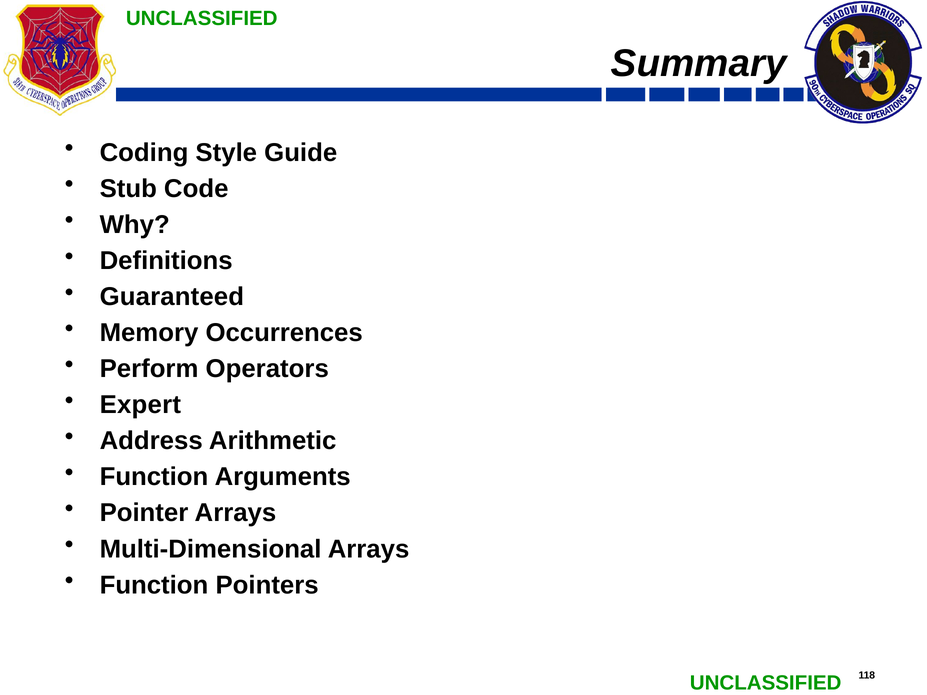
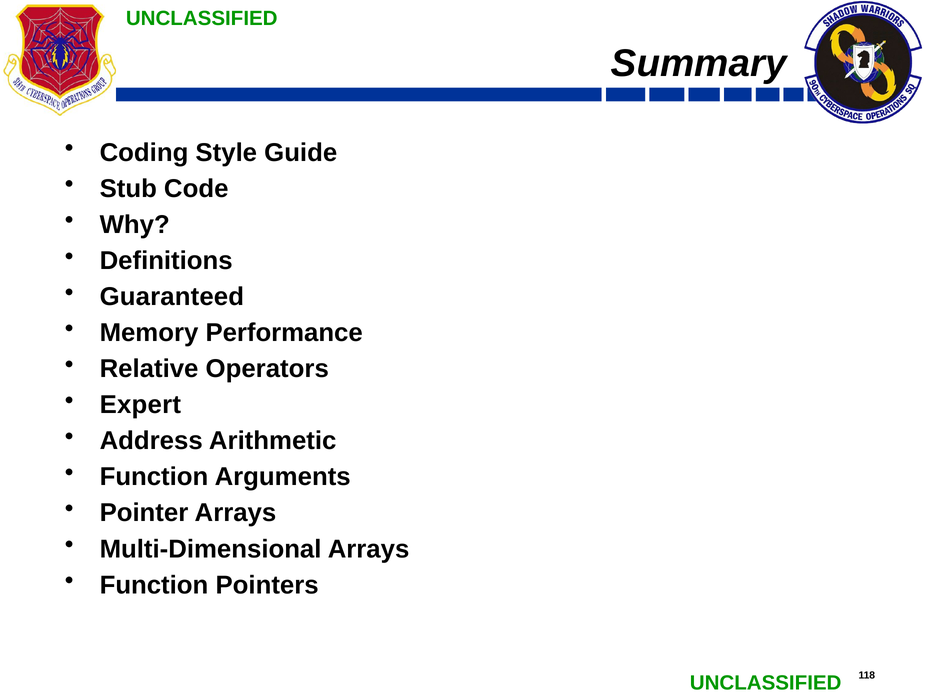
Occurrences: Occurrences -> Performance
Perform: Perform -> Relative
